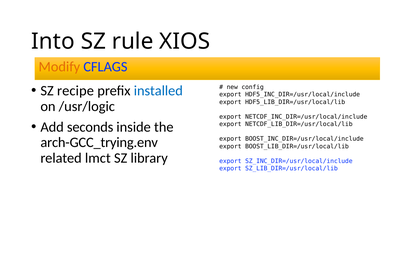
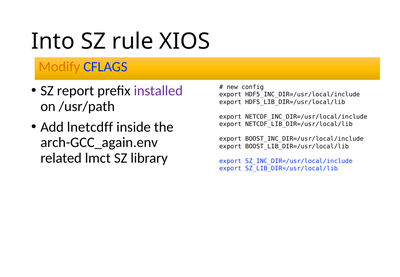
recipe: recipe -> report
installed colour: blue -> purple
/usr/logic: /usr/logic -> /usr/path
seconds: seconds -> lnetcdff
arch-GCC_trying.env: arch-GCC_trying.env -> arch-GCC_again.env
